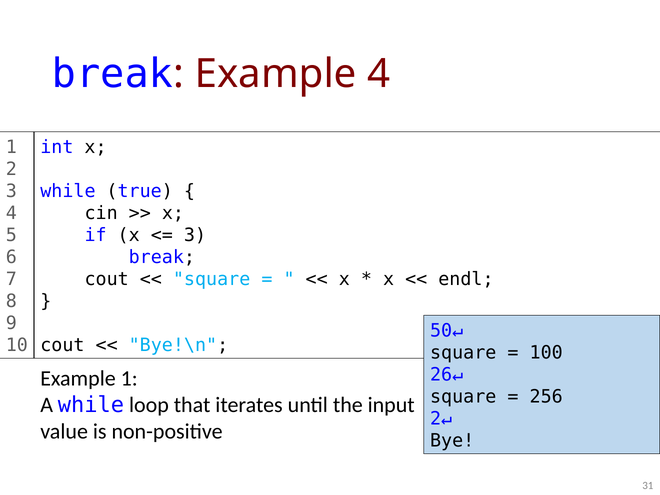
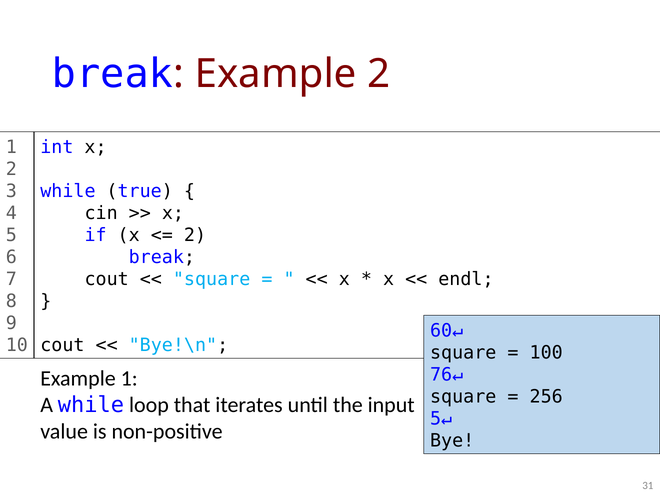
Example 4: 4 -> 2
3 at (195, 235): 3 -> 2
50↵: 50↵ -> 60↵
26↵: 26↵ -> 76↵
2↵: 2↵ -> 5↵
